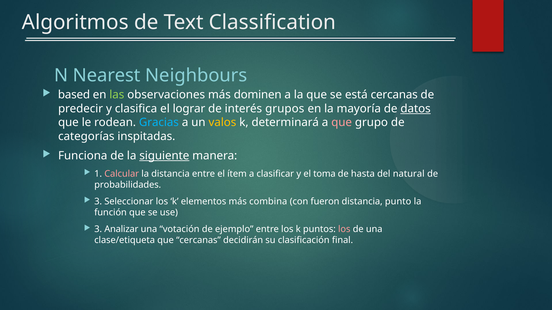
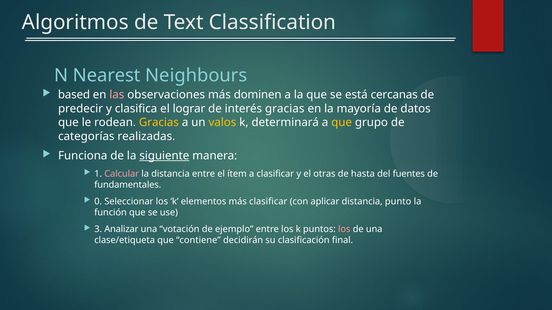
las colour: light green -> pink
interés grupos: grupos -> gracias
datos underline: present -> none
Gracias at (159, 123) colour: light blue -> yellow
que at (342, 123) colour: pink -> yellow
inspitadas: inspitadas -> realizadas
toma: toma -> otras
natural: natural -> fuentes
probabilidades: probabilidades -> fundamentales
3 at (98, 202): 3 -> 0
más combina: combina -> clasificar
fueron: fueron -> aplicar
que cercanas: cercanas -> contiene
